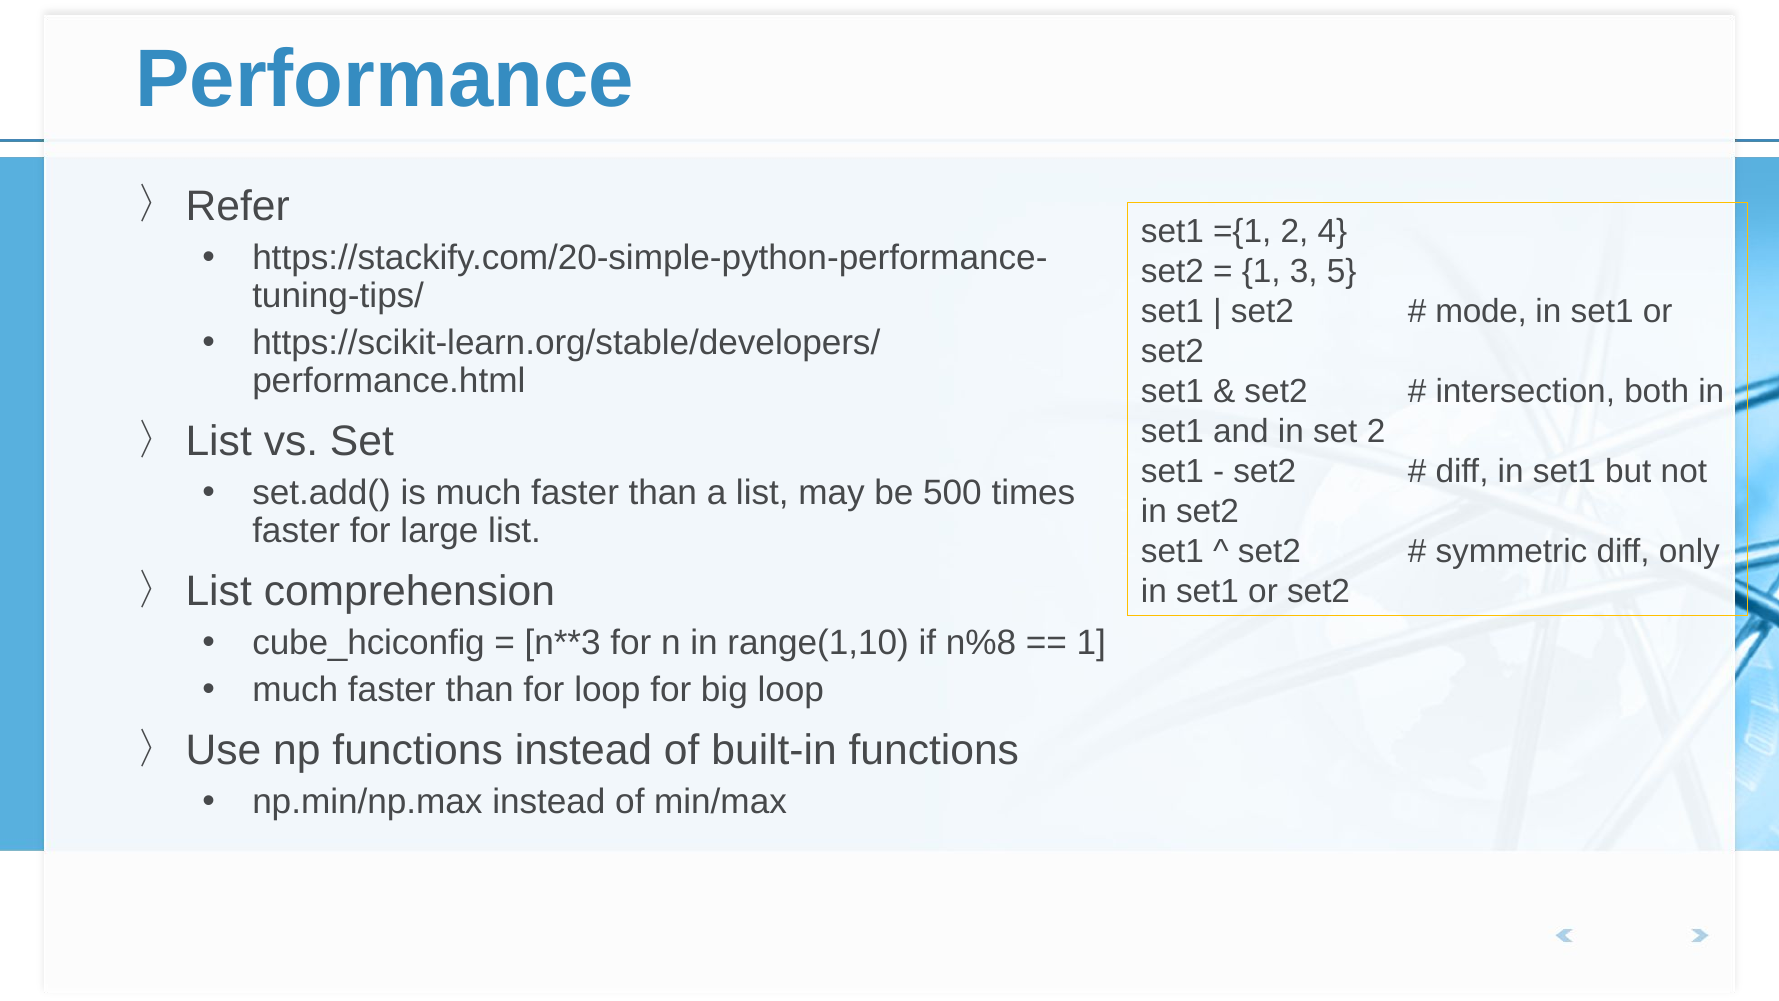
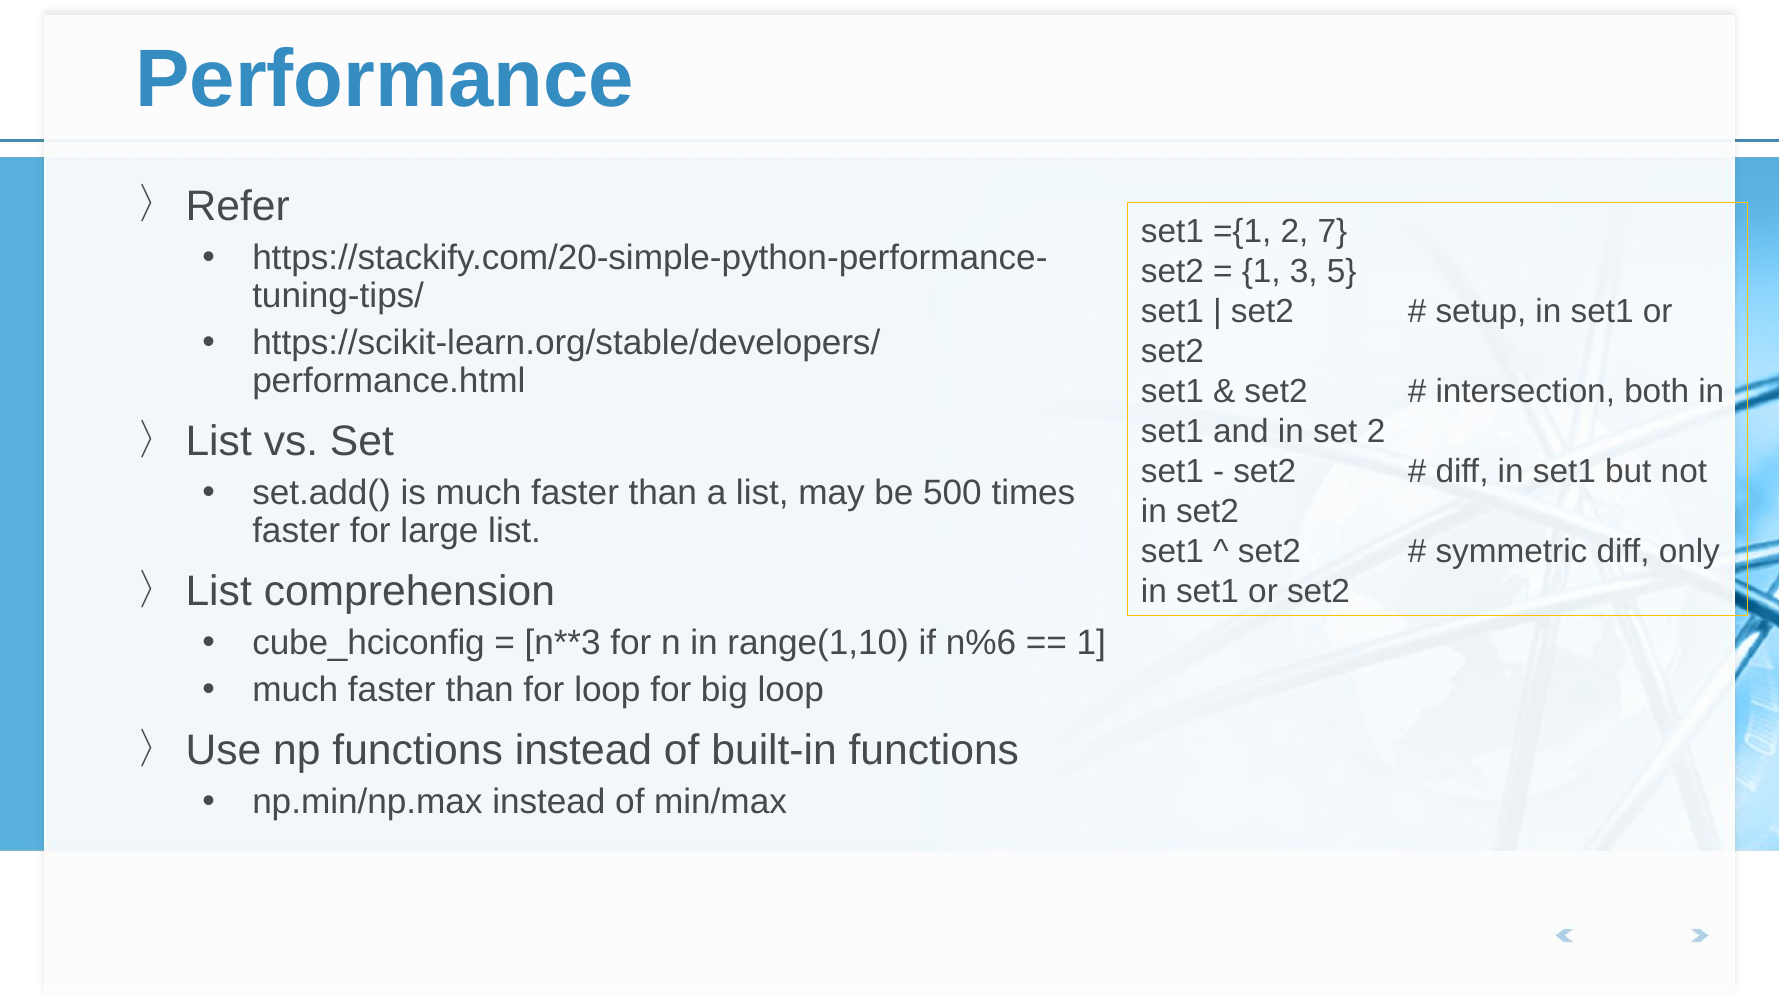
4: 4 -> 7
mode: mode -> setup
n%8: n%8 -> n%6
